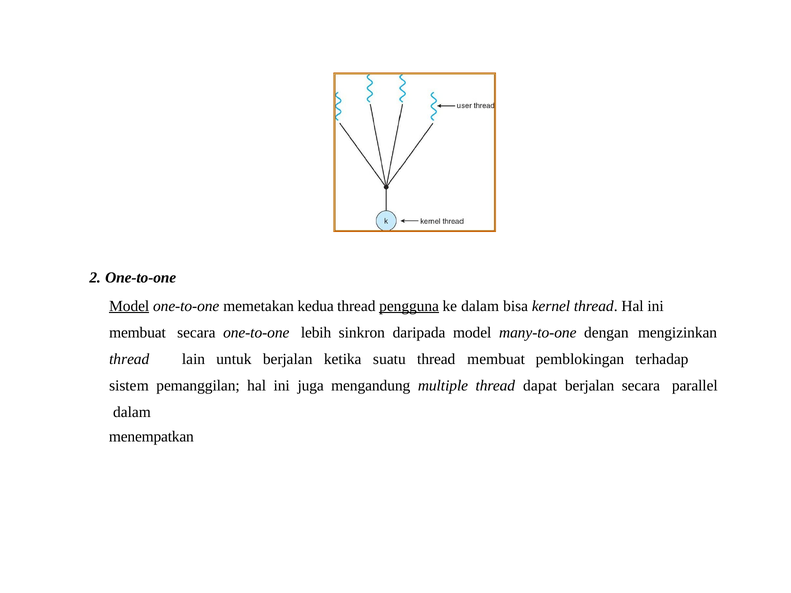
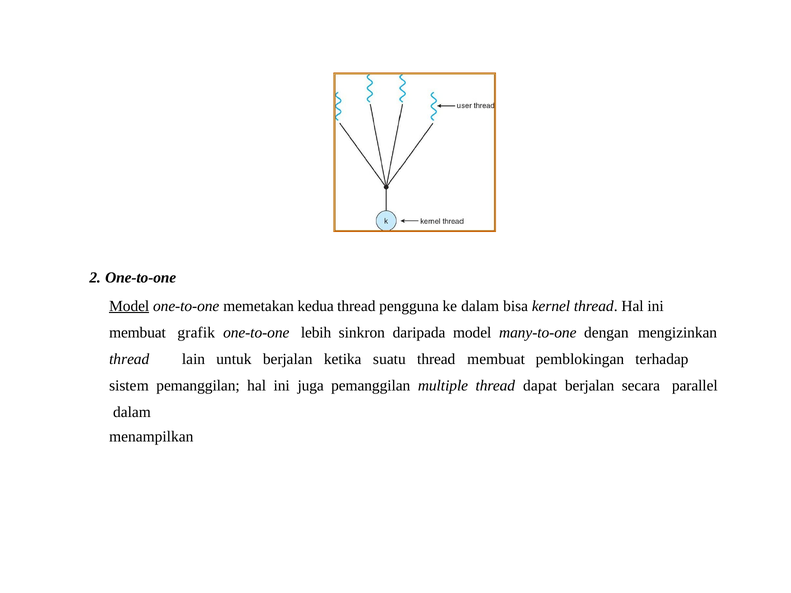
pengguna underline: present -> none
membuat secara: secara -> grafik
juga mengandung: mengandung -> pemanggilan
menempatkan: menempatkan -> menampilkan
